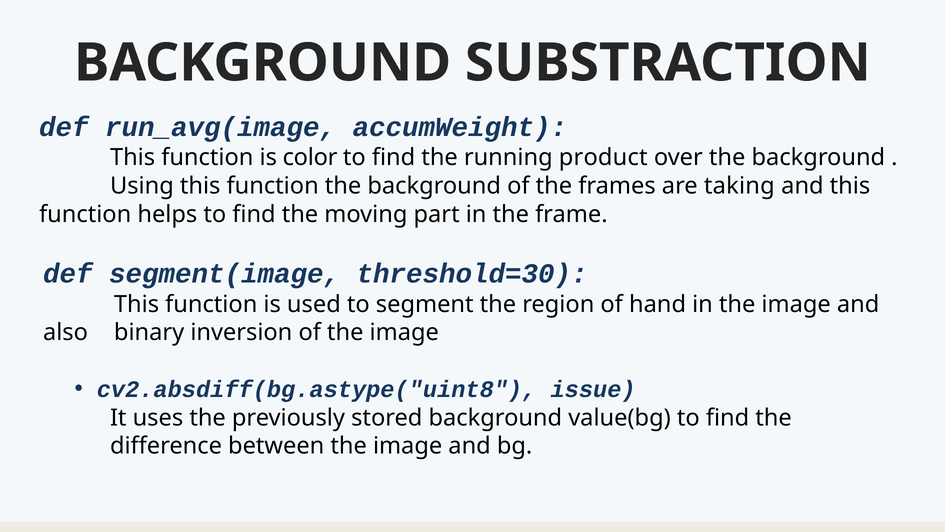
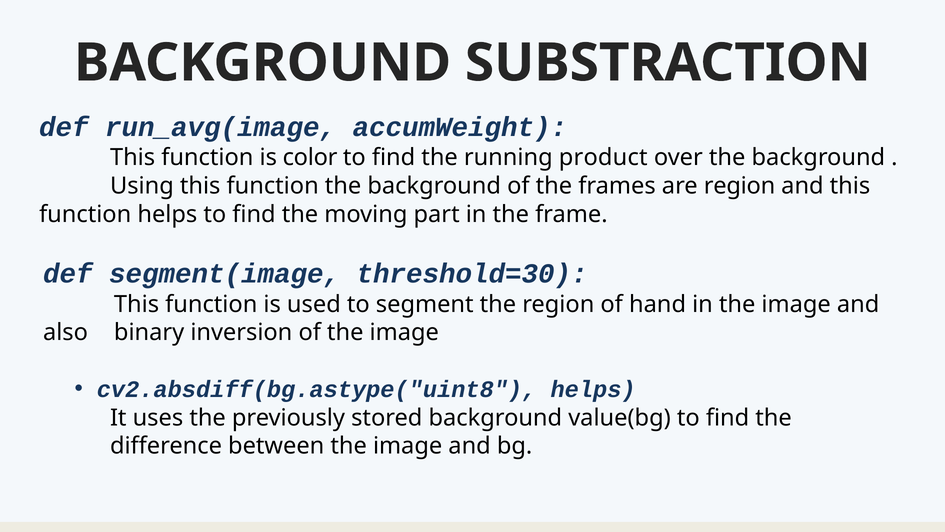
are taking: taking -> region
cv2.absdiff(bg.astype("uint8 issue: issue -> helps
